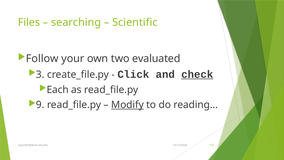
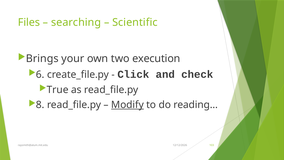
Follow: Follow -> Brings
evaluated: evaluated -> execution
3: 3 -> 6
check underline: present -> none
Each: Each -> True
9: 9 -> 8
